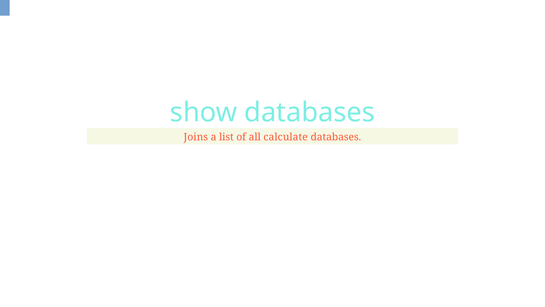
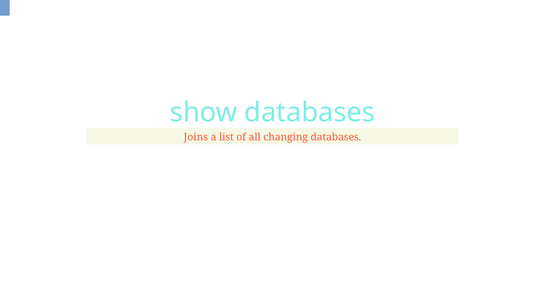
calculate: calculate -> changing
